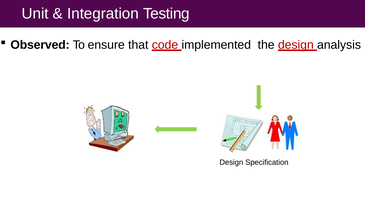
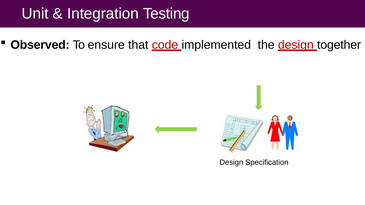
analysis: analysis -> together
